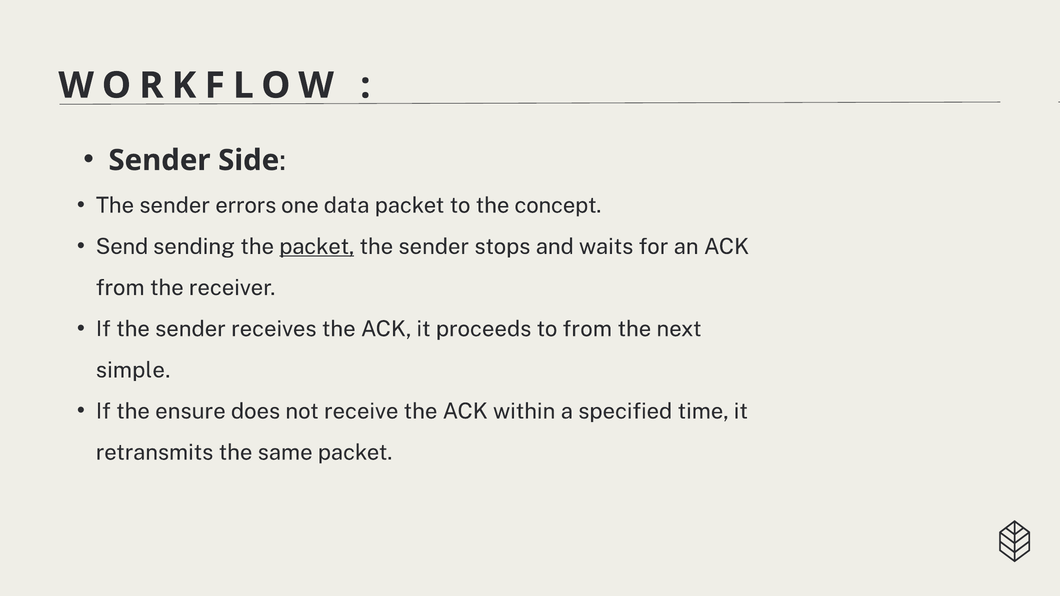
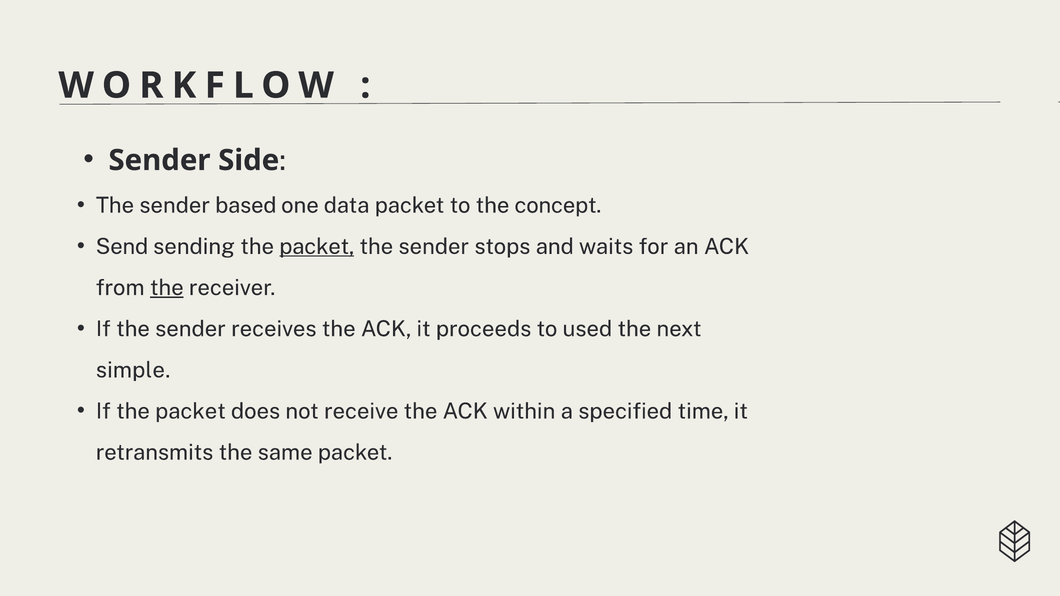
errors: errors -> based
the at (167, 288) underline: none -> present
to from: from -> used
If the ensure: ensure -> packet
